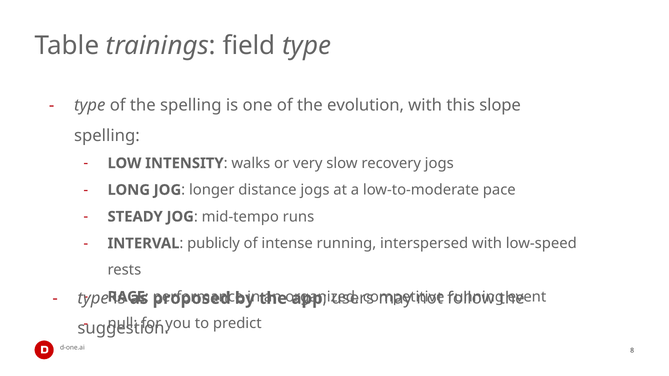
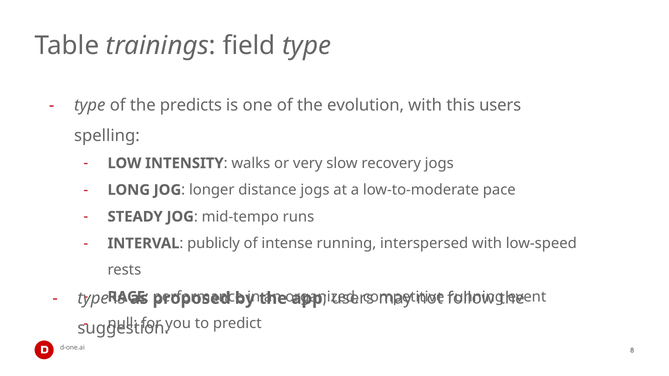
the spelling: spelling -> predicts
this slope: slope -> users
